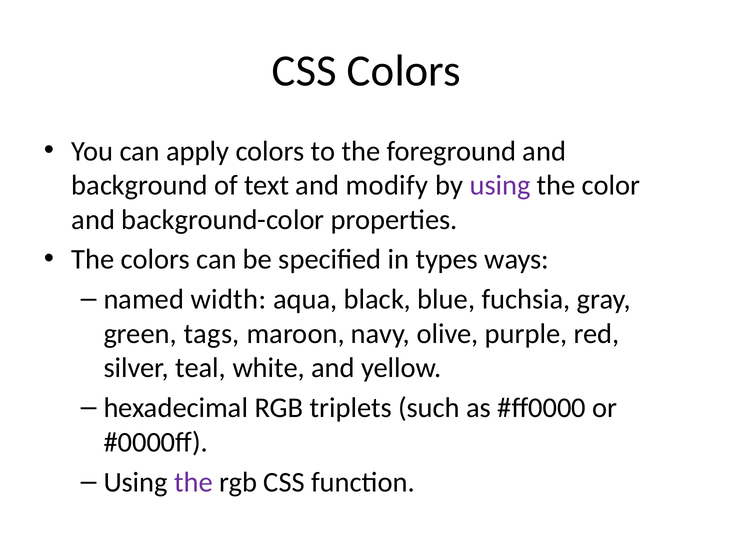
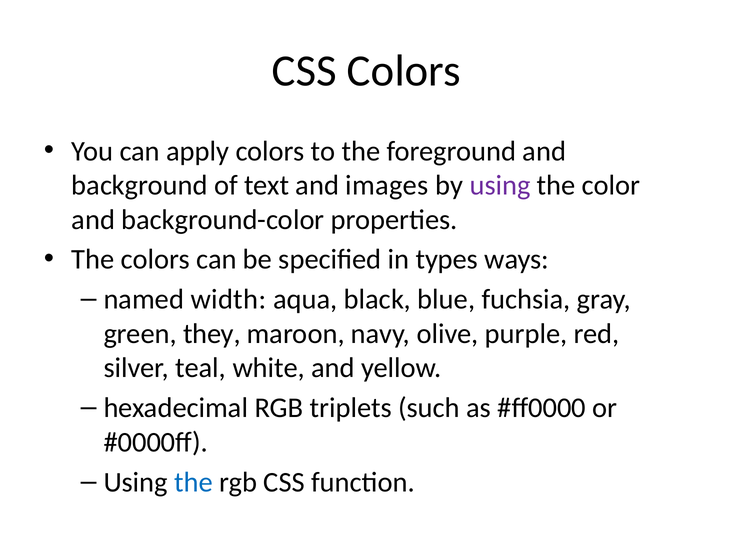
modify: modify -> images
tags: tags -> they
the at (193, 482) colour: purple -> blue
